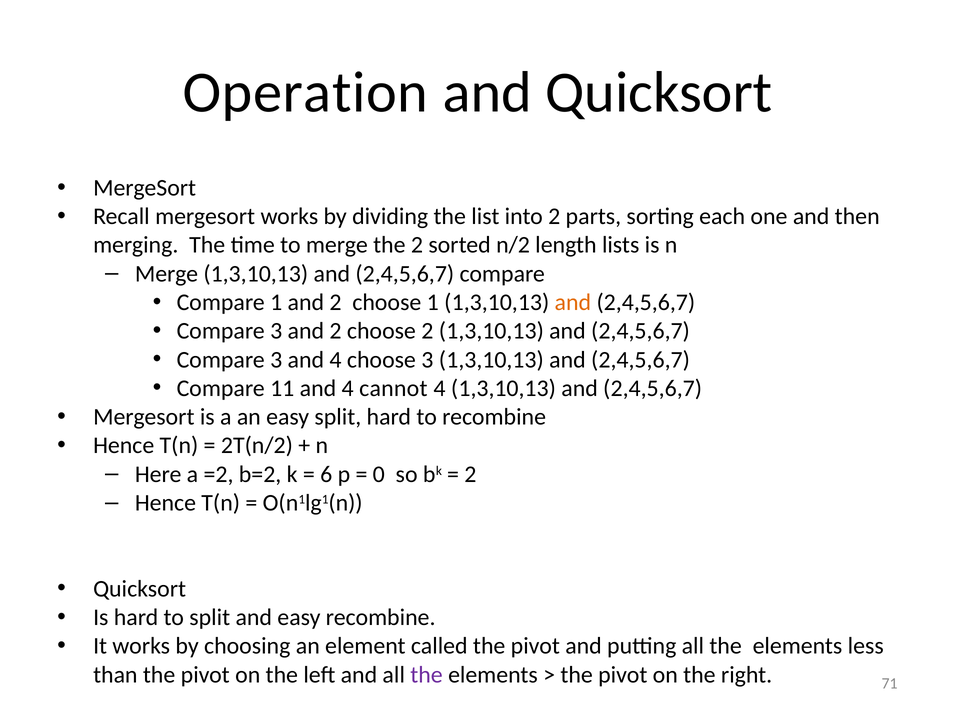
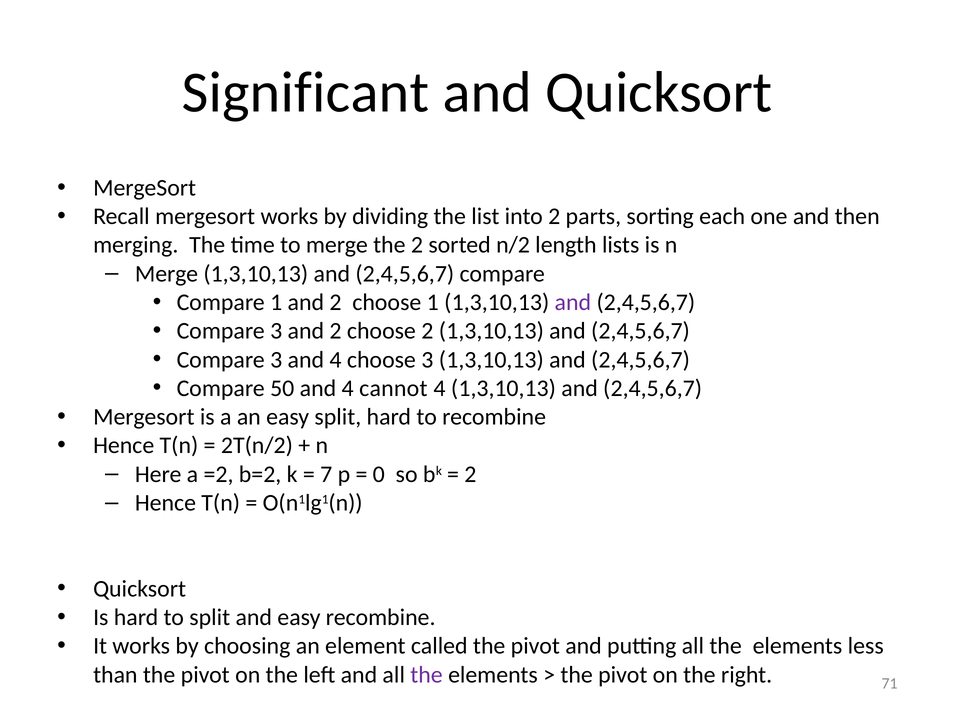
Operation: Operation -> Significant
and at (573, 302) colour: orange -> purple
11: 11 -> 50
6: 6 -> 7
